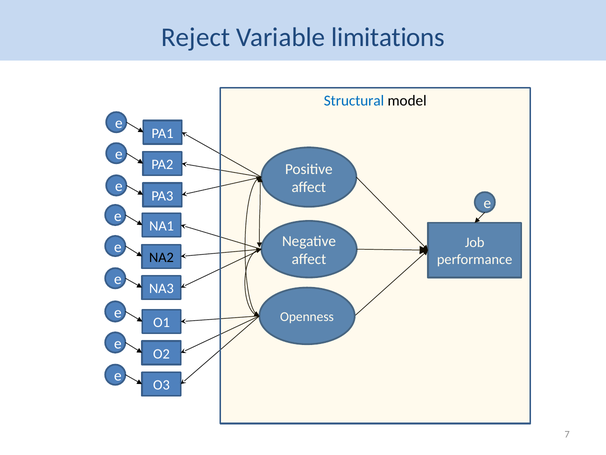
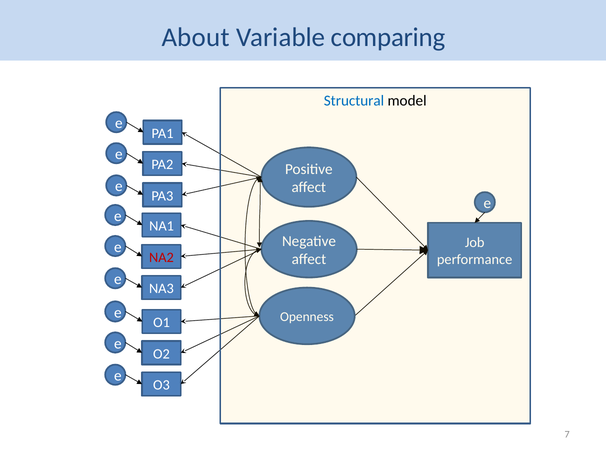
Reject: Reject -> About
limitations: limitations -> comparing
NA2 colour: black -> red
